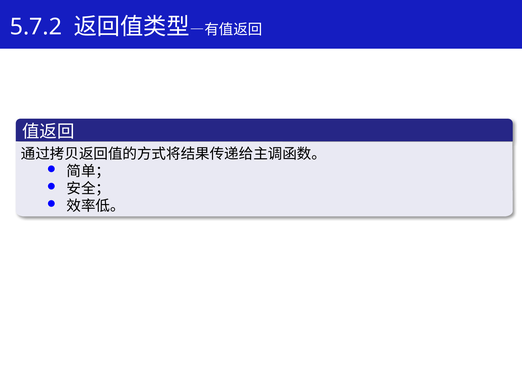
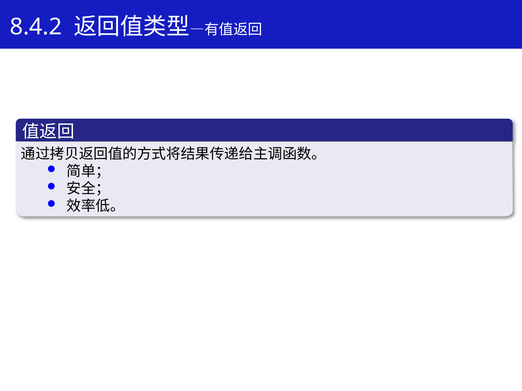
5.7.2: 5.7.2 -> 8.4.2
